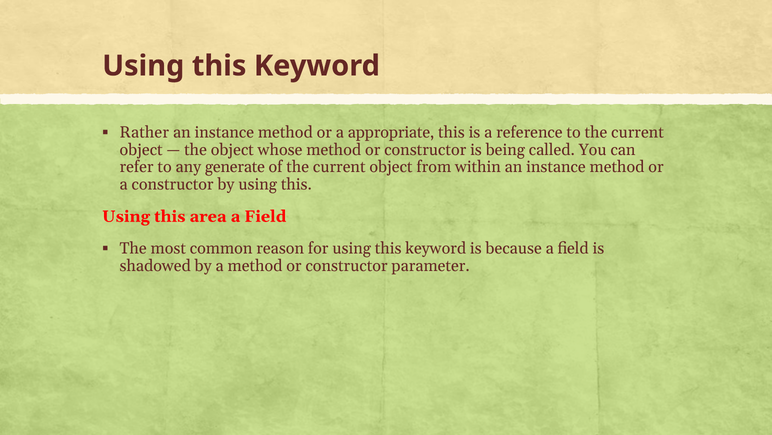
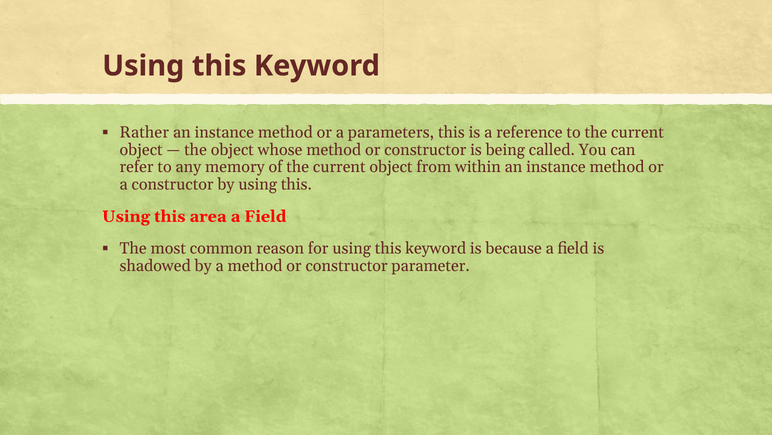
appropriate: appropriate -> parameters
generate: generate -> memory
